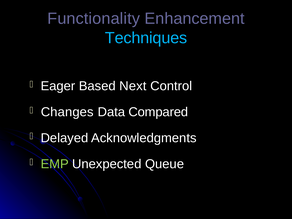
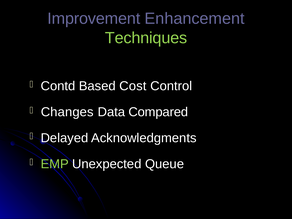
Functionality: Functionality -> Improvement
Techniques colour: light blue -> light green
Eager: Eager -> Contd
Next: Next -> Cost
